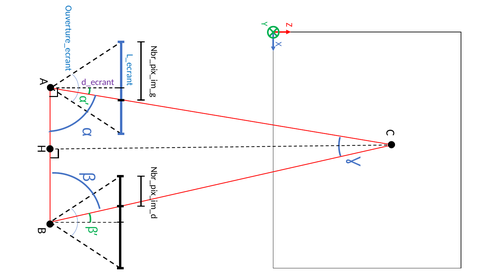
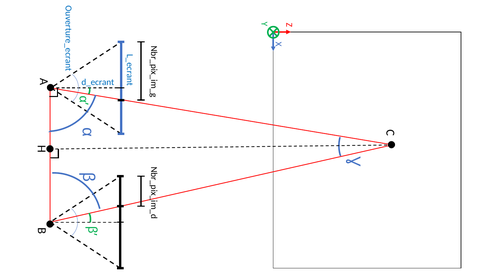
d_ecrant colour: purple -> blue
